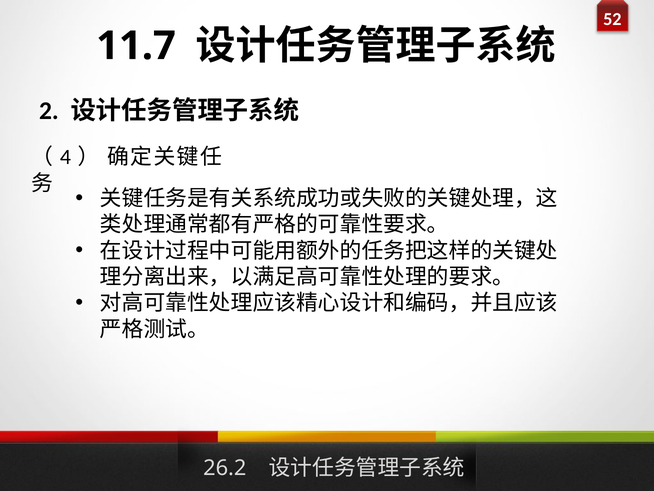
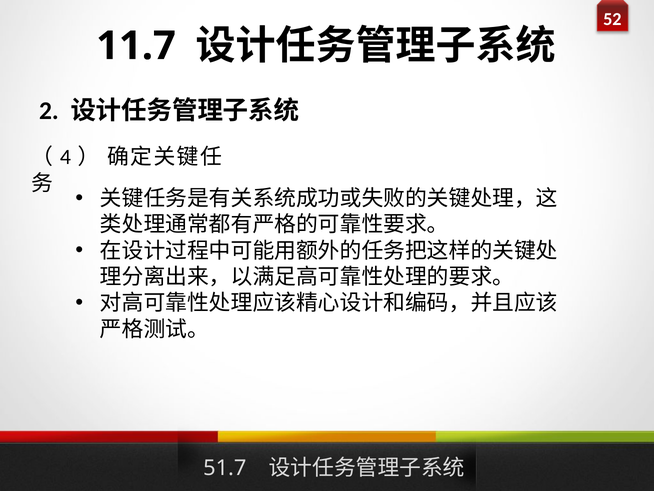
26.2: 26.2 -> 51.7
